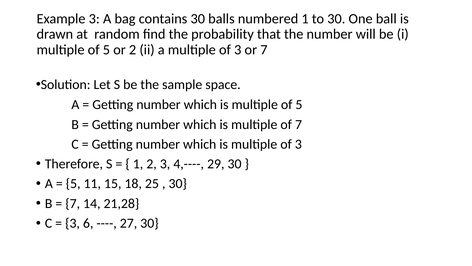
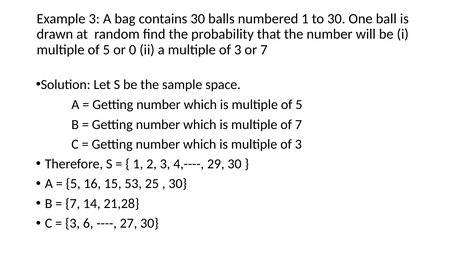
or 2: 2 -> 0
11: 11 -> 16
18: 18 -> 53
